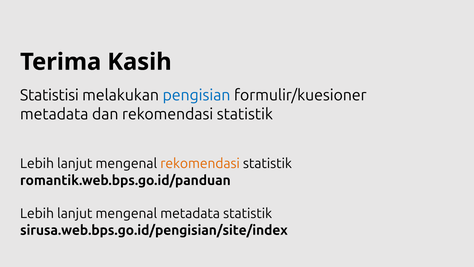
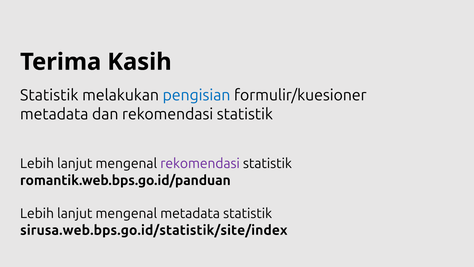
Statistisi at (49, 95): Statistisi -> Statistik
rekomendasi at (200, 163) colour: orange -> purple
sirusa.web.bps.go.id/pengisian/site/index: sirusa.web.bps.go.id/pengisian/site/index -> sirusa.web.bps.go.id/statistik/site/index
